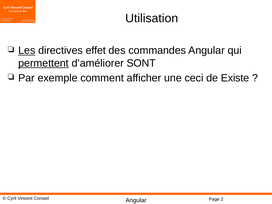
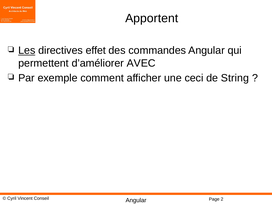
Utilisation: Utilisation -> Apportent
permettent underline: present -> none
SONT: SONT -> AVEC
Existe: Existe -> String
